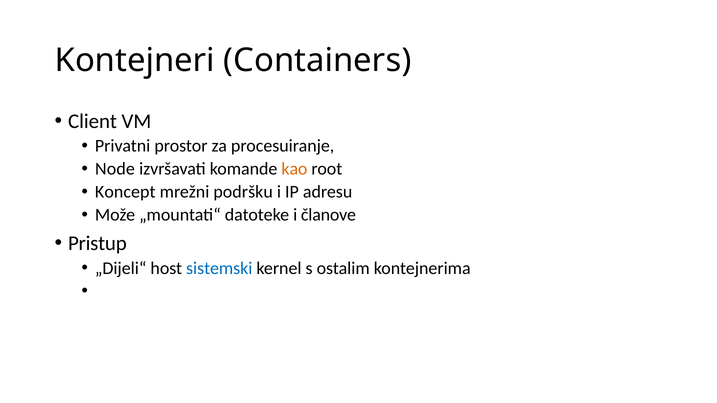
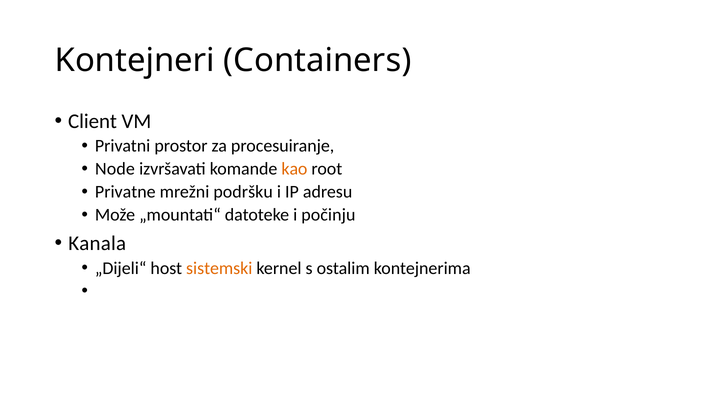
Koncept: Koncept -> Privatne
članove: članove -> počinju
Pristup: Pristup -> Kanala
sistemski colour: blue -> orange
